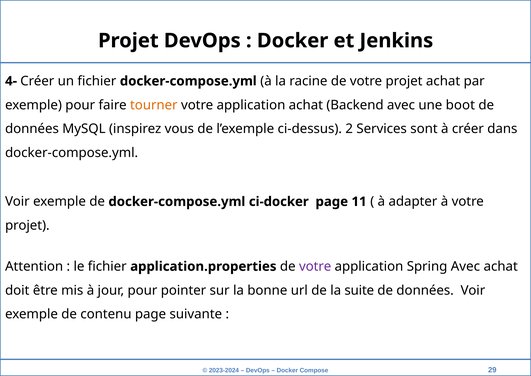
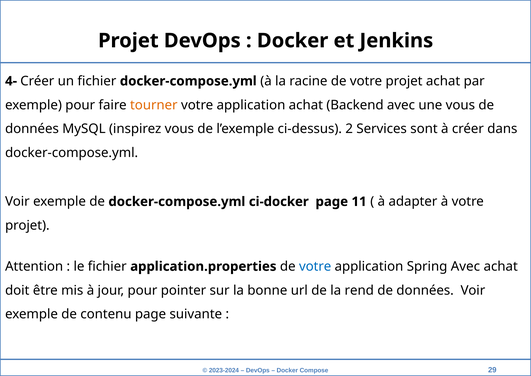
une boot: boot -> vous
votre at (315, 266) colour: purple -> blue
suite: suite -> rend
